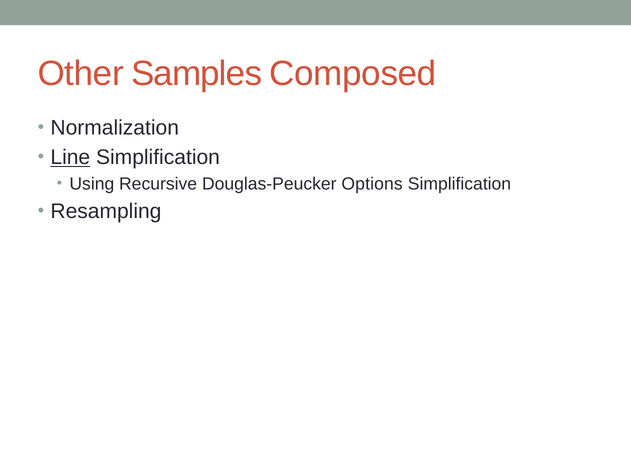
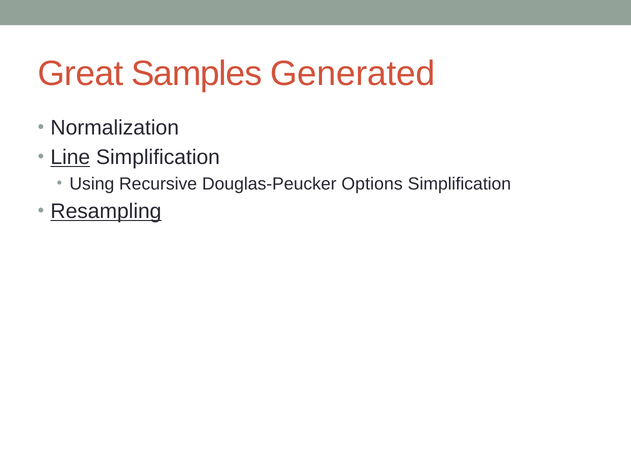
Other: Other -> Great
Composed: Composed -> Generated
Resampling underline: none -> present
